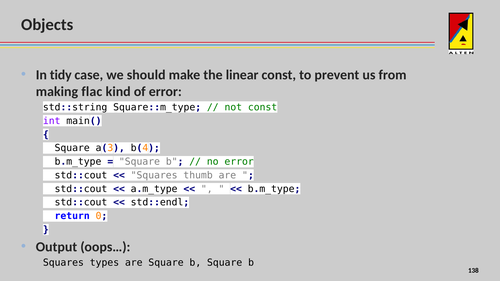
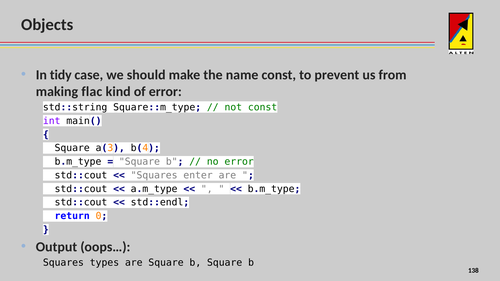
linear: linear -> name
thumb: thumb -> enter
